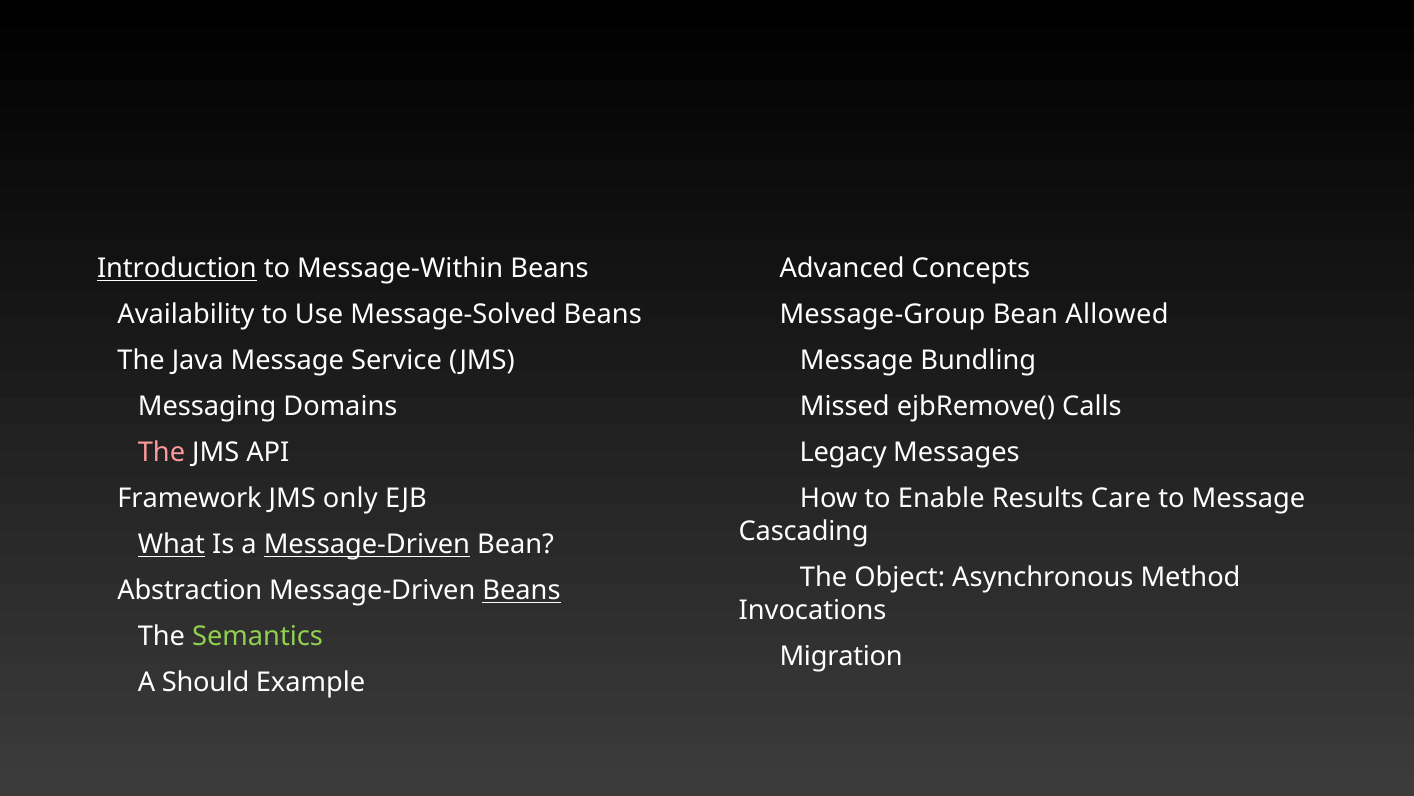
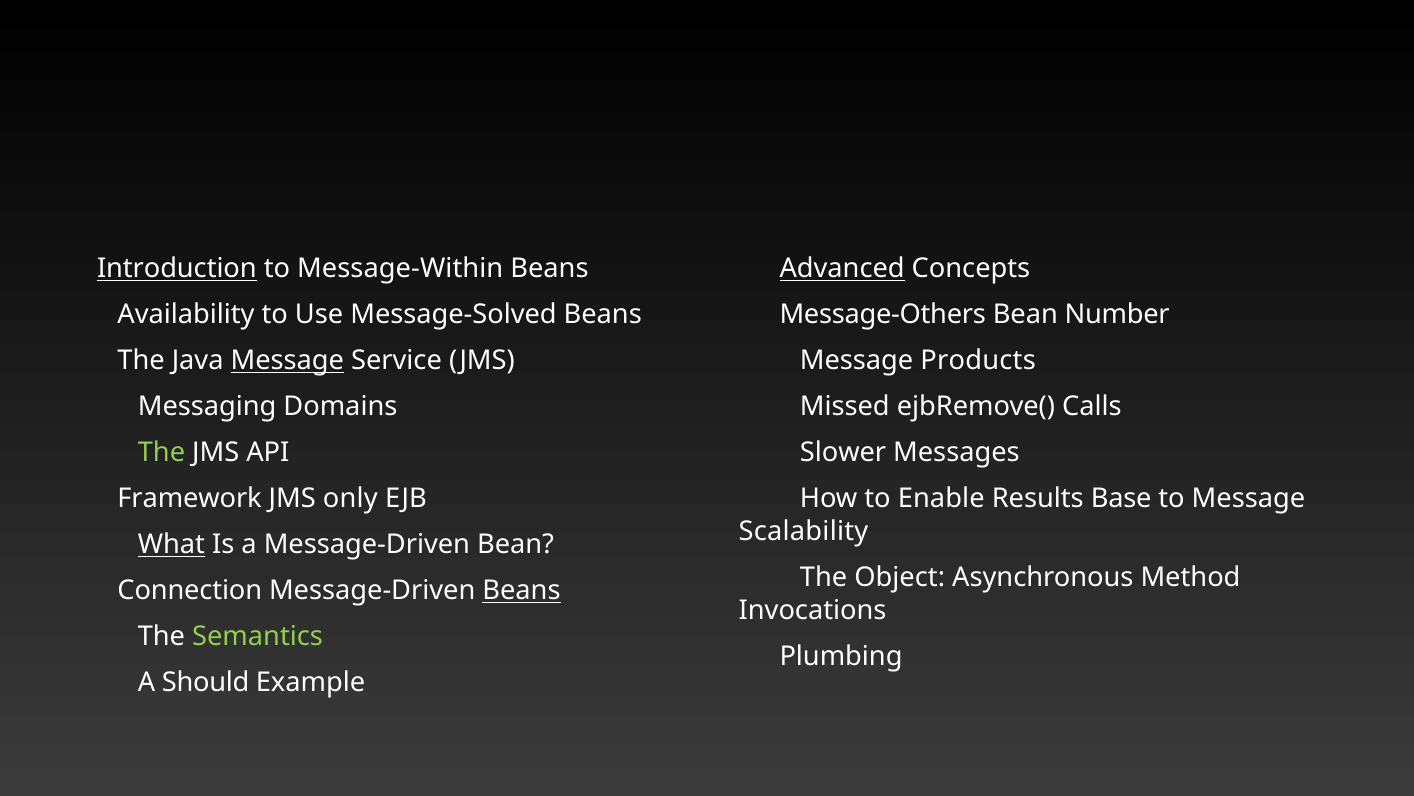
Advanced underline: none -> present
Message-Group: Message-Group -> Message-Others
Allowed: Allowed -> Number
Message at (287, 361) underline: none -> present
Bundling: Bundling -> Products
The at (161, 452) colour: pink -> light green
Legacy: Legacy -> Slower
Care: Care -> Base
Cascading: Cascading -> Scalability
Message-Driven at (367, 544) underline: present -> none
Abstraction: Abstraction -> Connection
Migration: Migration -> Plumbing
